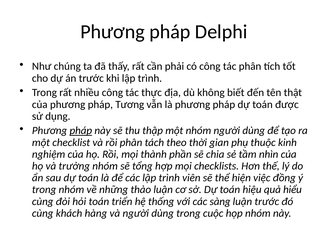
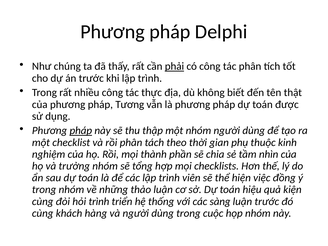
phải underline: none -> present
hiểu: hiểu -> kiện
hỏi toán: toán -> trình
